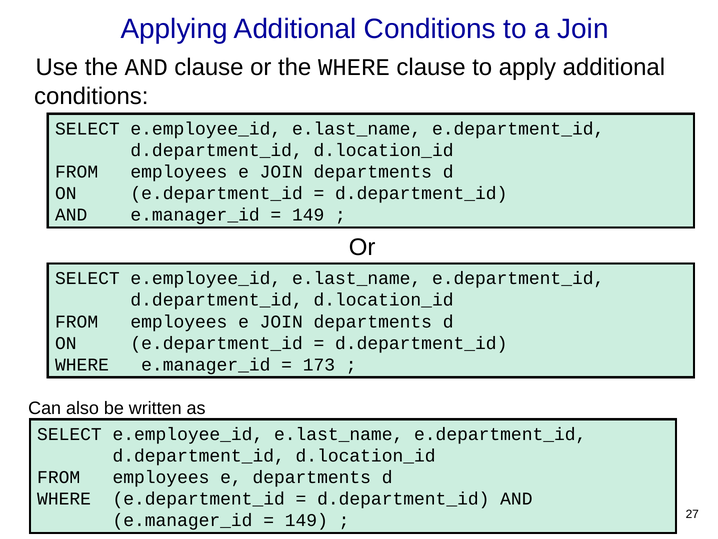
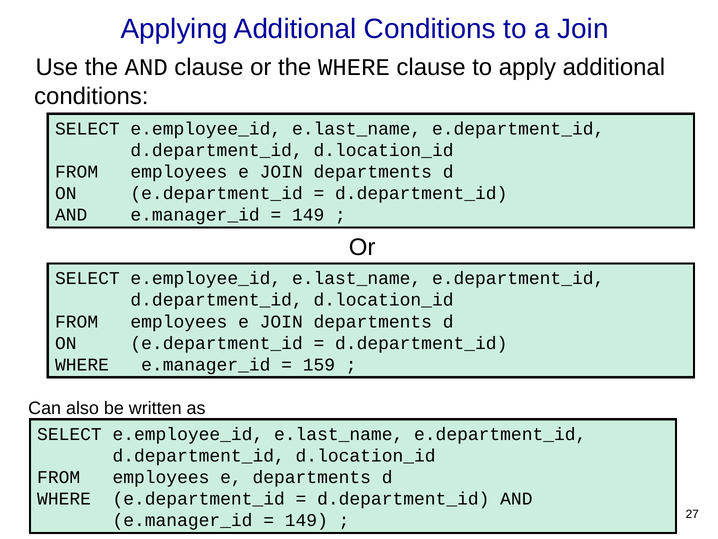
173: 173 -> 159
